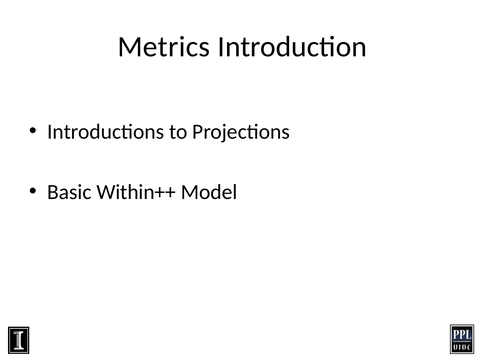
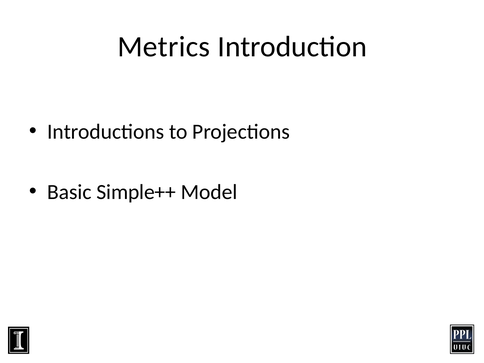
Within++: Within++ -> Simple++
